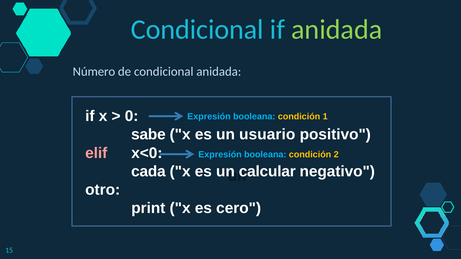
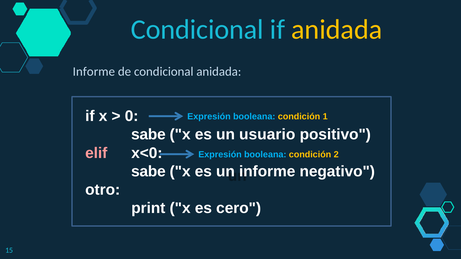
anidada at (337, 29) colour: light green -> yellow
Número at (94, 72): Número -> Informe
cada at (148, 172): cada -> sabe
un calcular: calcular -> informe
